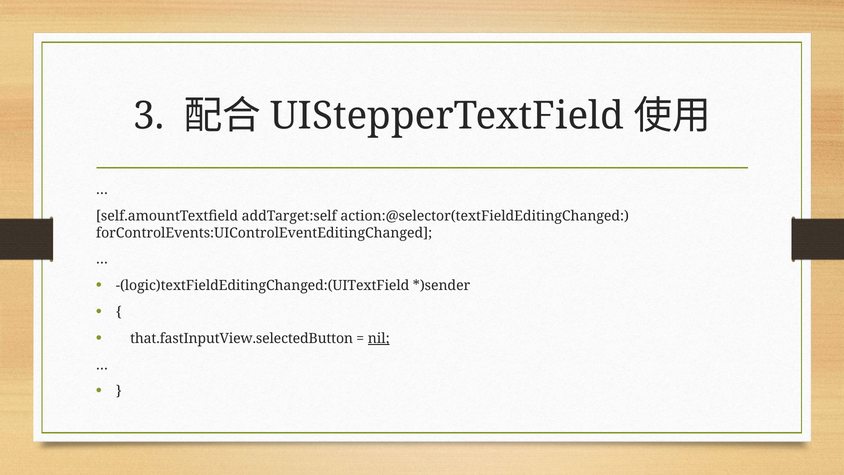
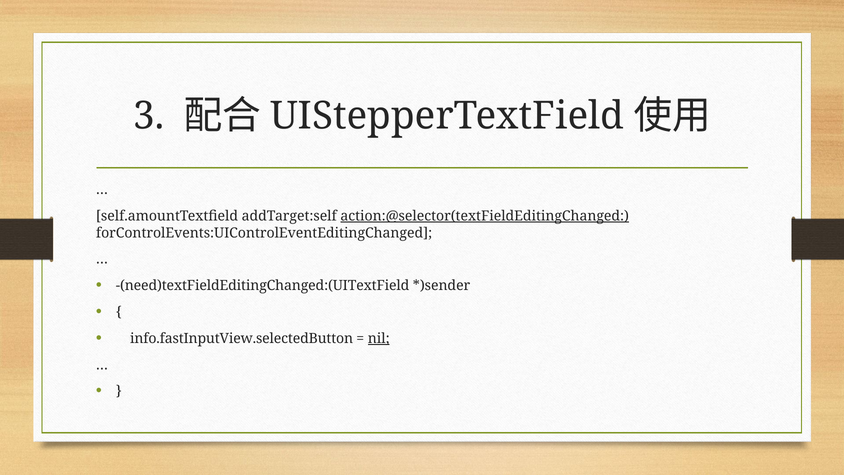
action:@selector(textFieldEditingChanged underline: none -> present
-(logic)textFieldEditingChanged:(UITextField: -(logic)textFieldEditingChanged:(UITextField -> -(need)textFieldEditingChanged:(UITextField
that.fastInputView.selectedButton: that.fastInputView.selectedButton -> info.fastInputView.selectedButton
